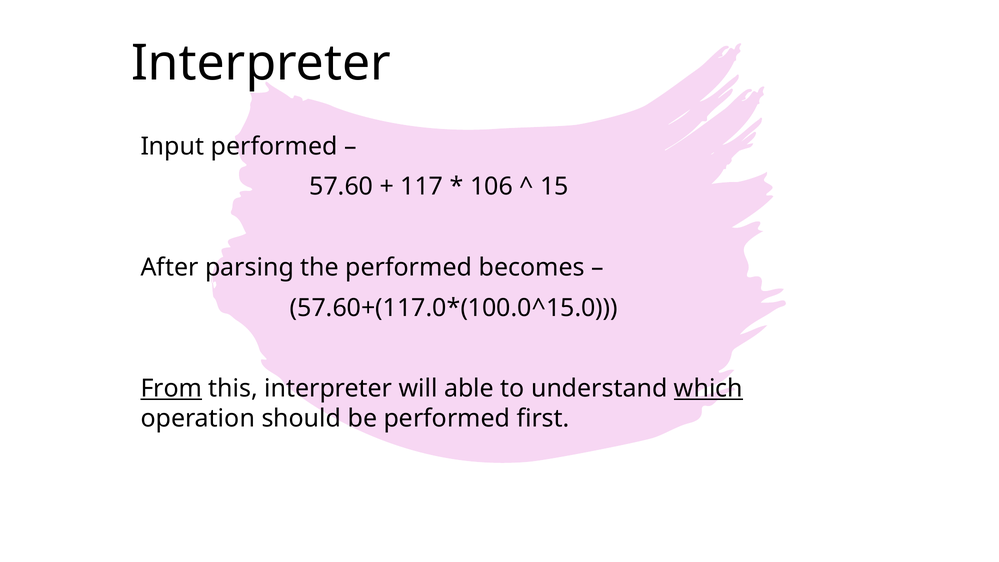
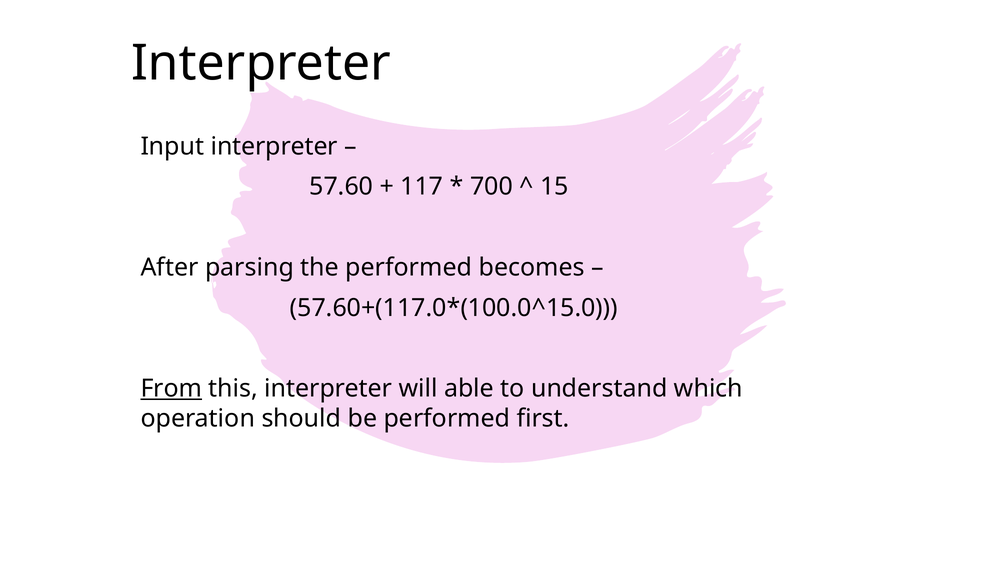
Input performed: performed -> interpreter
106: 106 -> 700
which underline: present -> none
